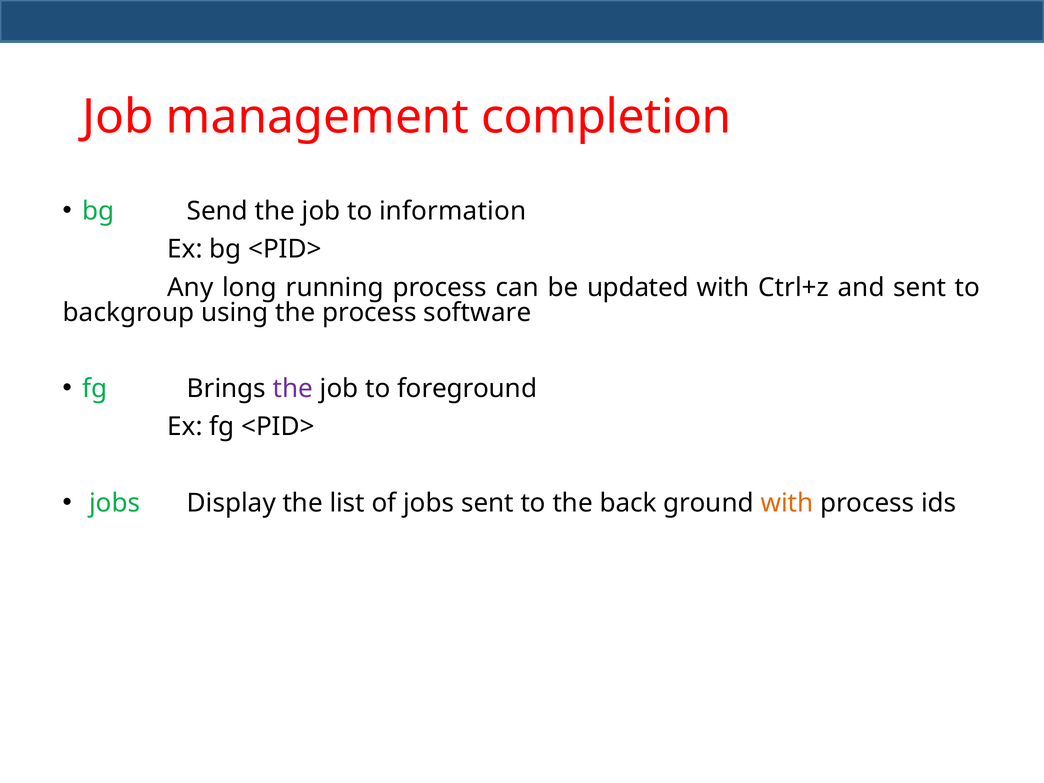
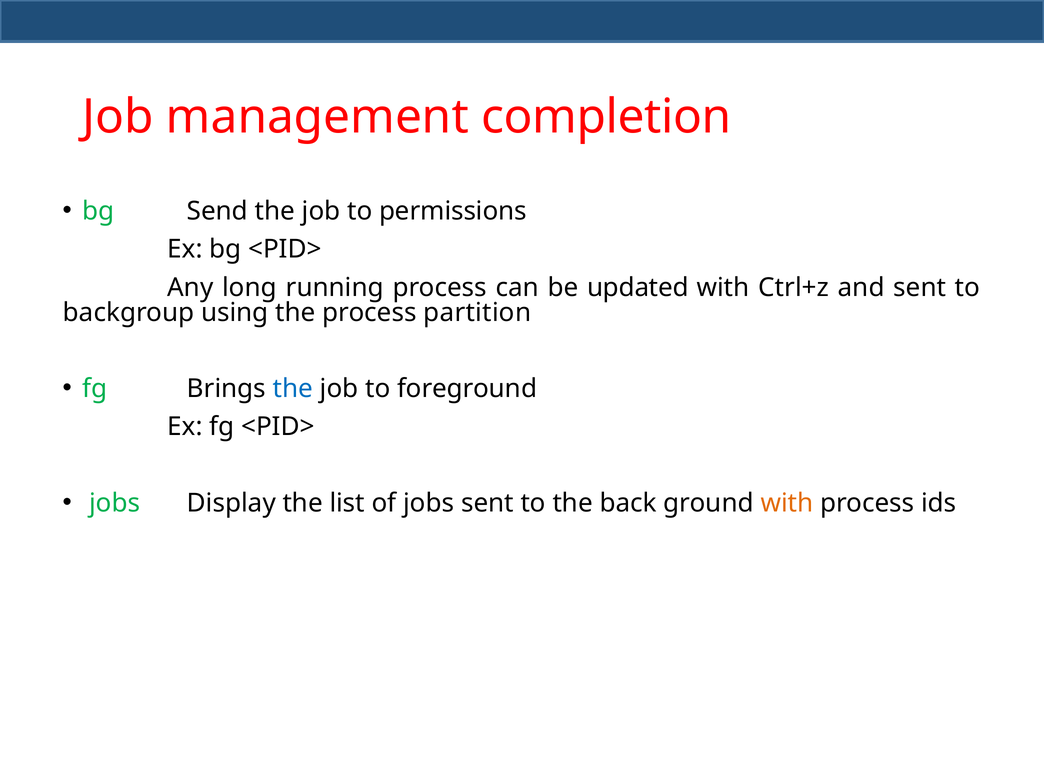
information: information -> permissions
software: software -> partition
the at (293, 389) colour: purple -> blue
